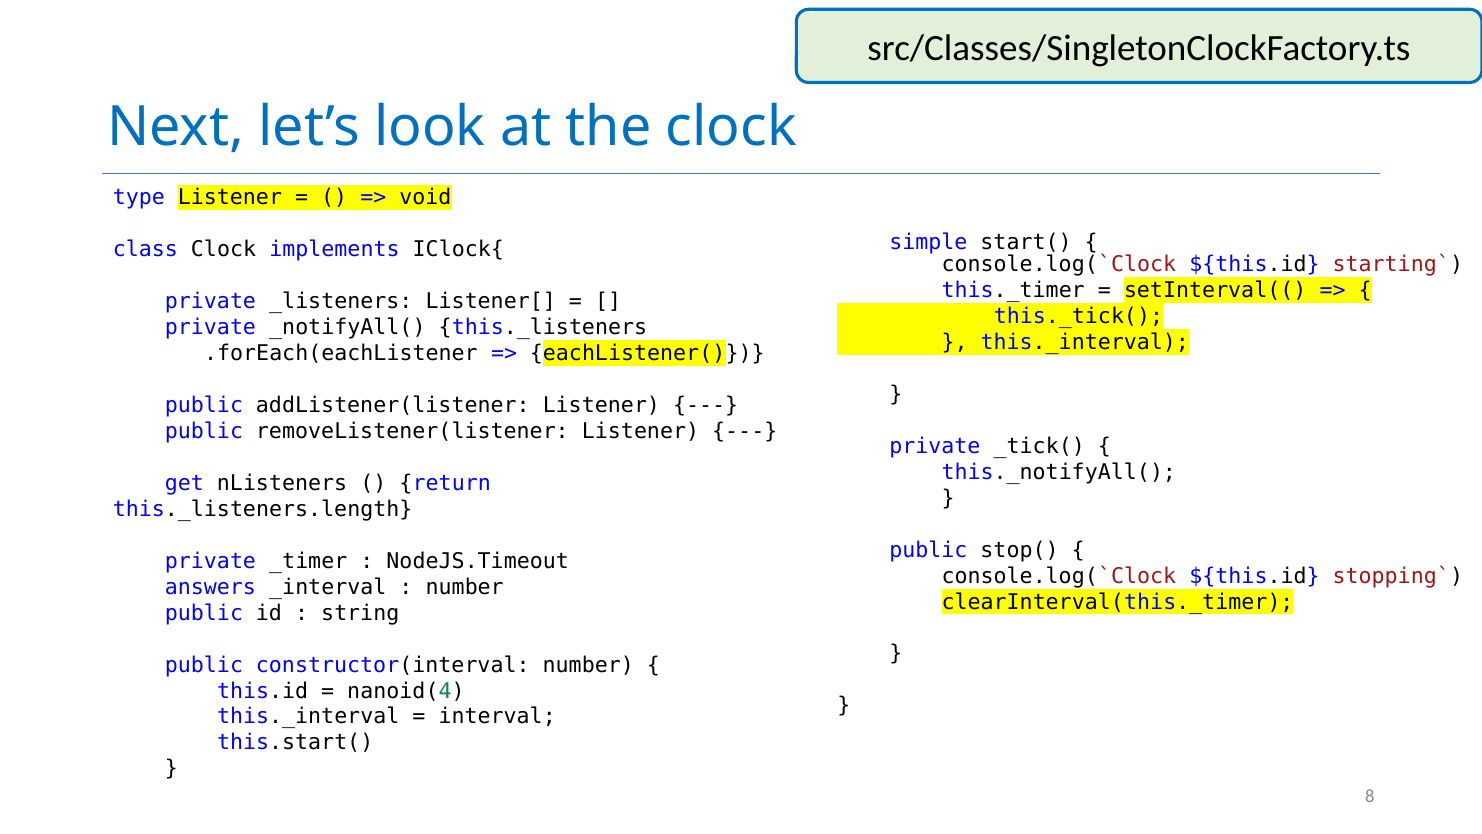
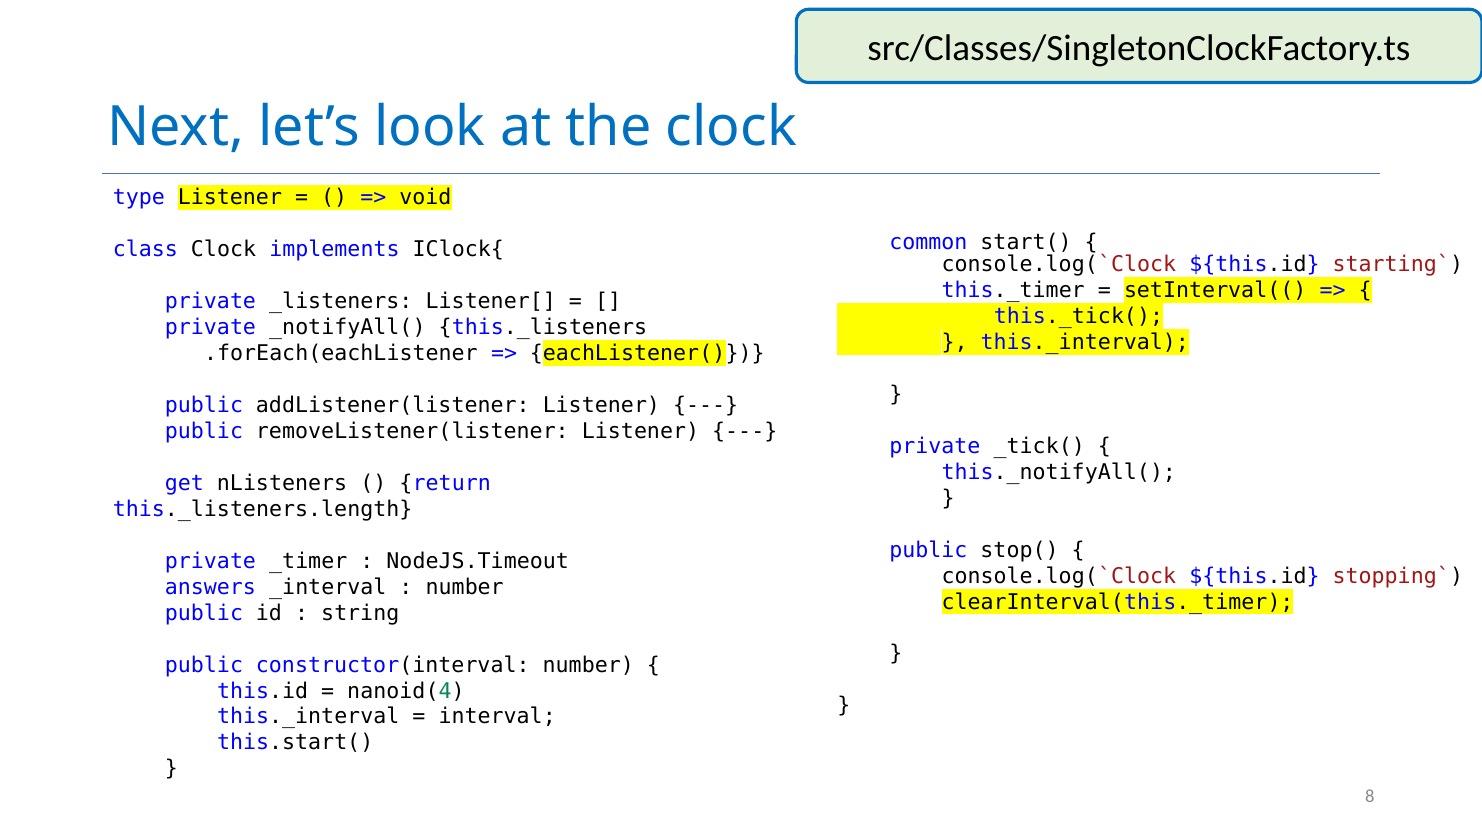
simple: simple -> common
